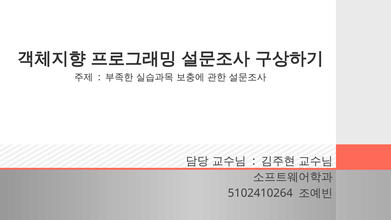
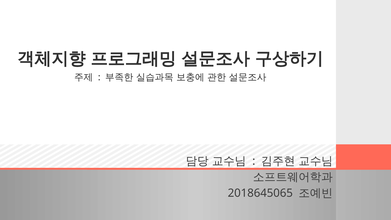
5102410264: 5102410264 -> 2018645065
